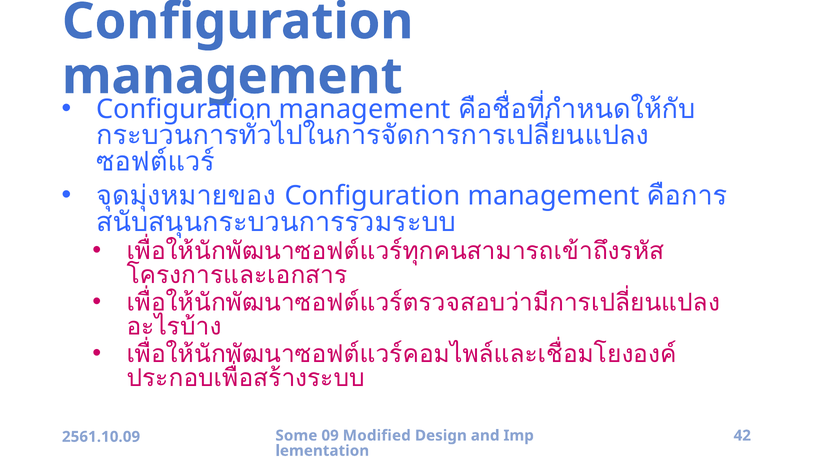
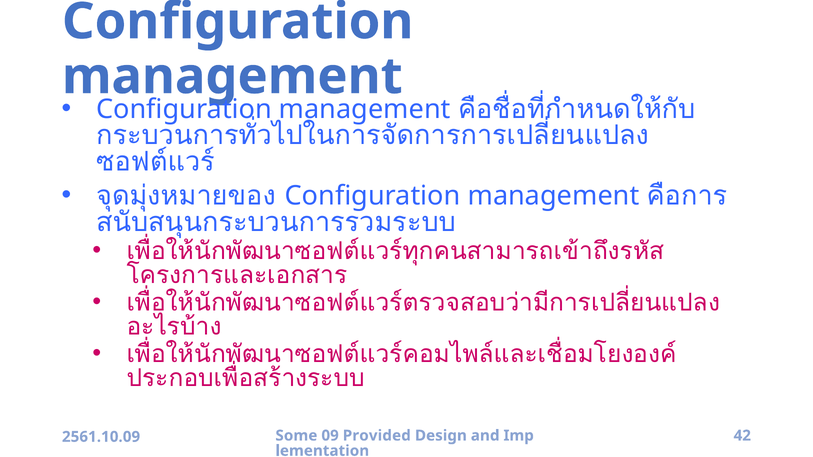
Modified: Modified -> Provided
